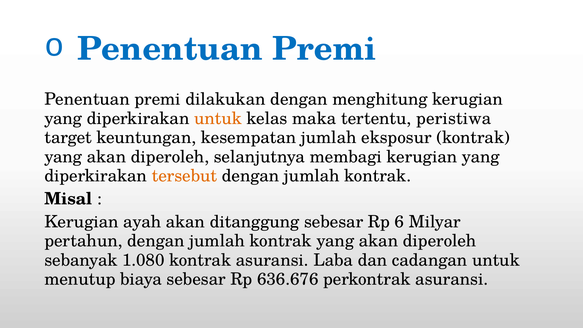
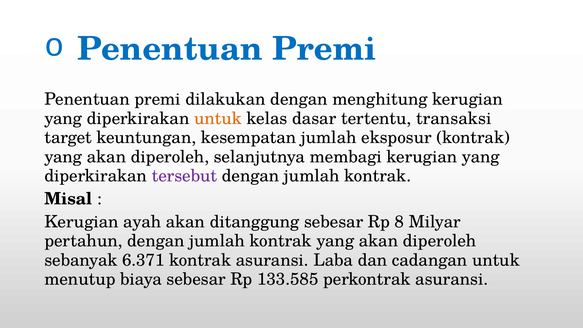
maka: maka -> dasar
peristiwa: peristiwa -> transaksi
tersebut colour: orange -> purple
6: 6 -> 8
1.080: 1.080 -> 6.371
636.676: 636.676 -> 133.585
